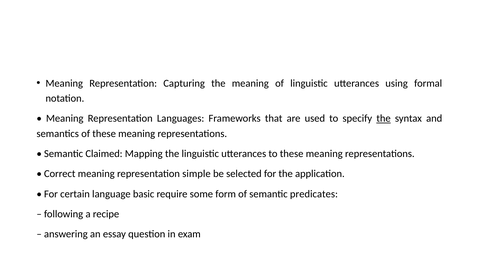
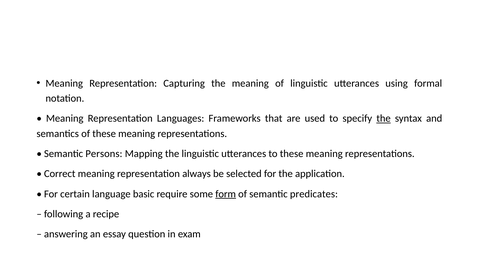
Claimed: Claimed -> Persons
simple: simple -> always
form underline: none -> present
